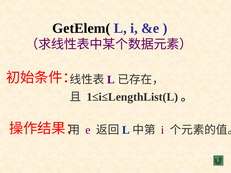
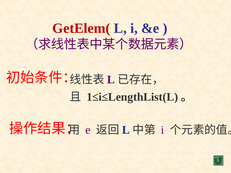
GetElem( colour: black -> red
